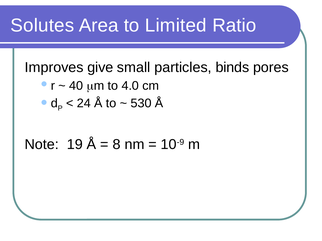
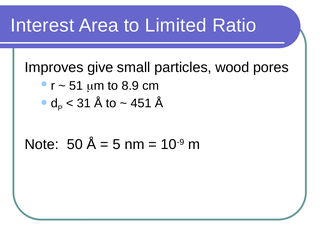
Solutes: Solutes -> Interest
binds: binds -> wood
40: 40 -> 51
4.0: 4.0 -> 8.9
24: 24 -> 31
530: 530 -> 451
19: 19 -> 50
8: 8 -> 5
